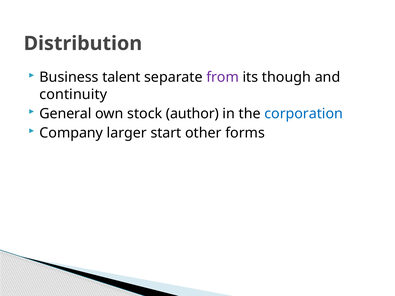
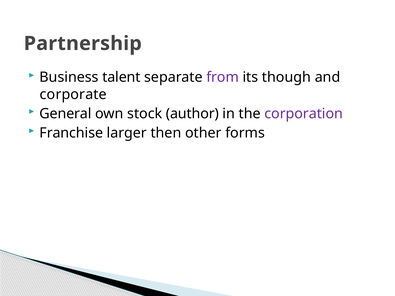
Distribution: Distribution -> Partnership
continuity: continuity -> corporate
corporation colour: blue -> purple
Company: Company -> Franchise
start: start -> then
